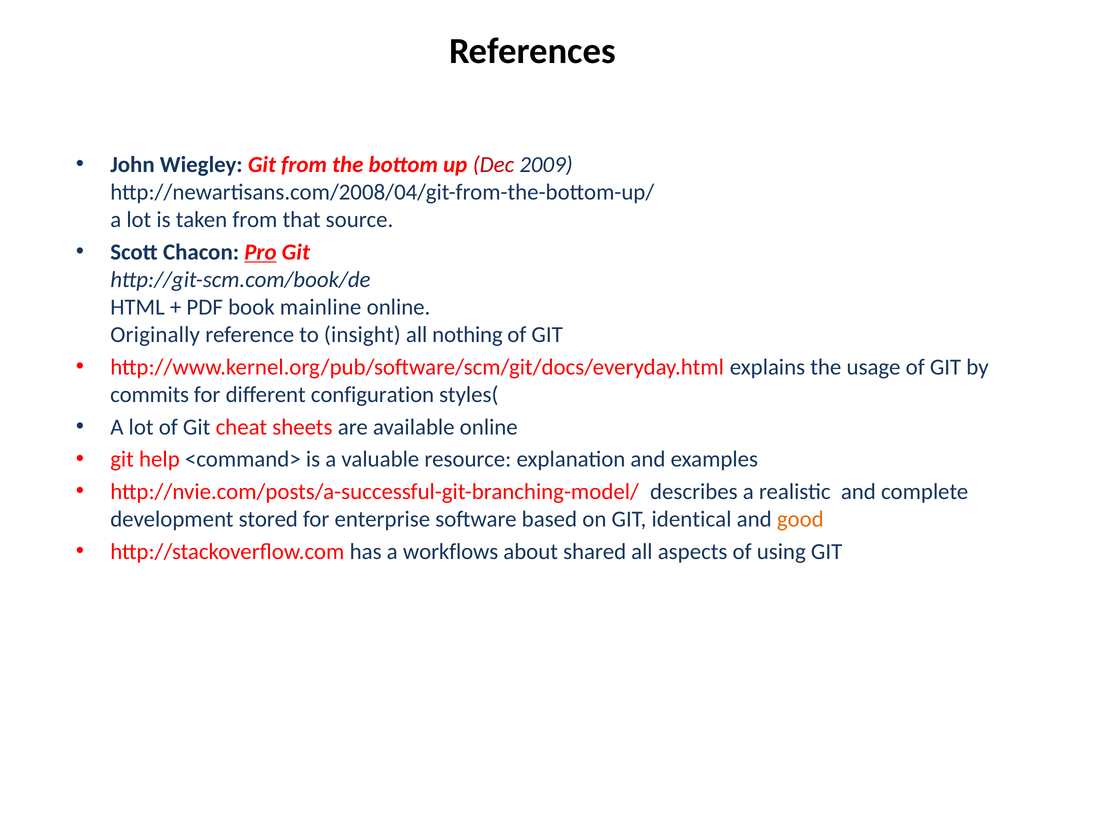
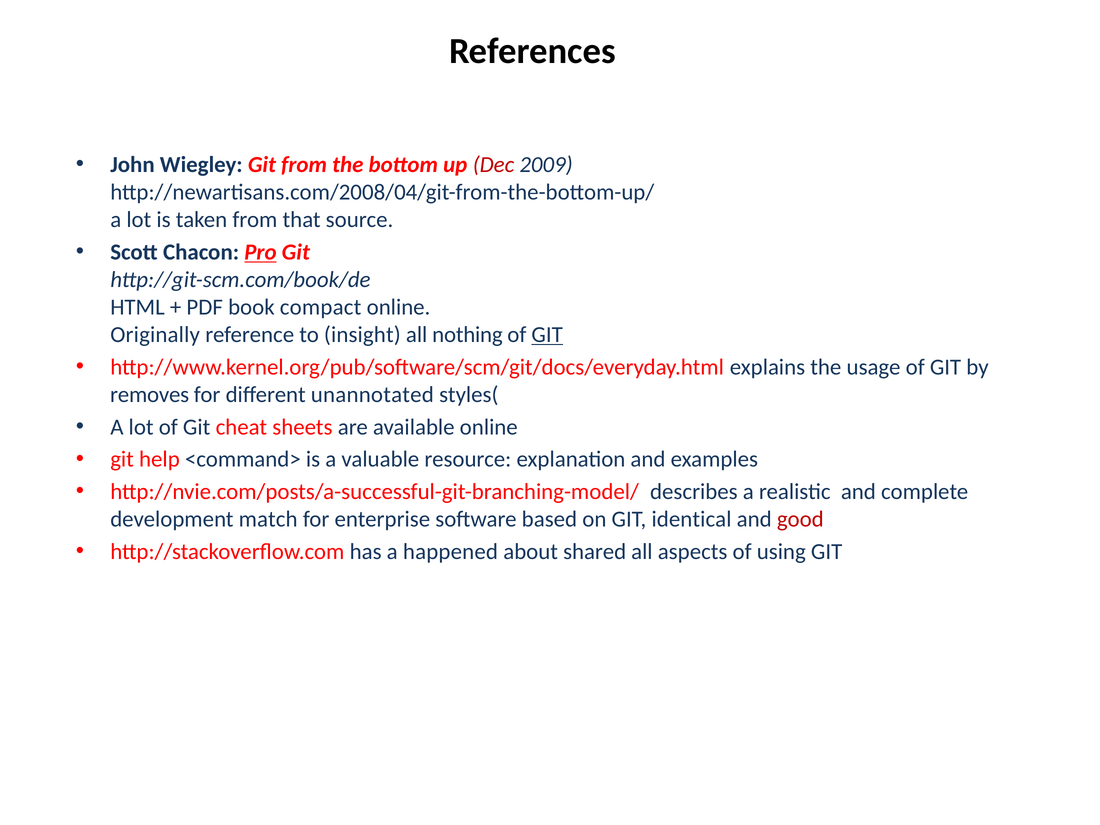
mainline: mainline -> compact
GIT at (547, 335) underline: none -> present
commits: commits -> removes
configuration: configuration -> unannotated
stored: stored -> match
good colour: orange -> red
workflows: workflows -> happened
